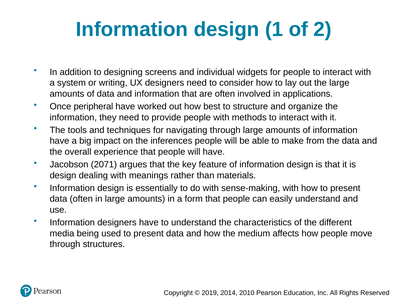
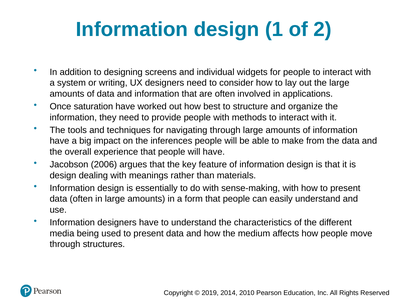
peripheral: peripheral -> saturation
2071: 2071 -> 2006
